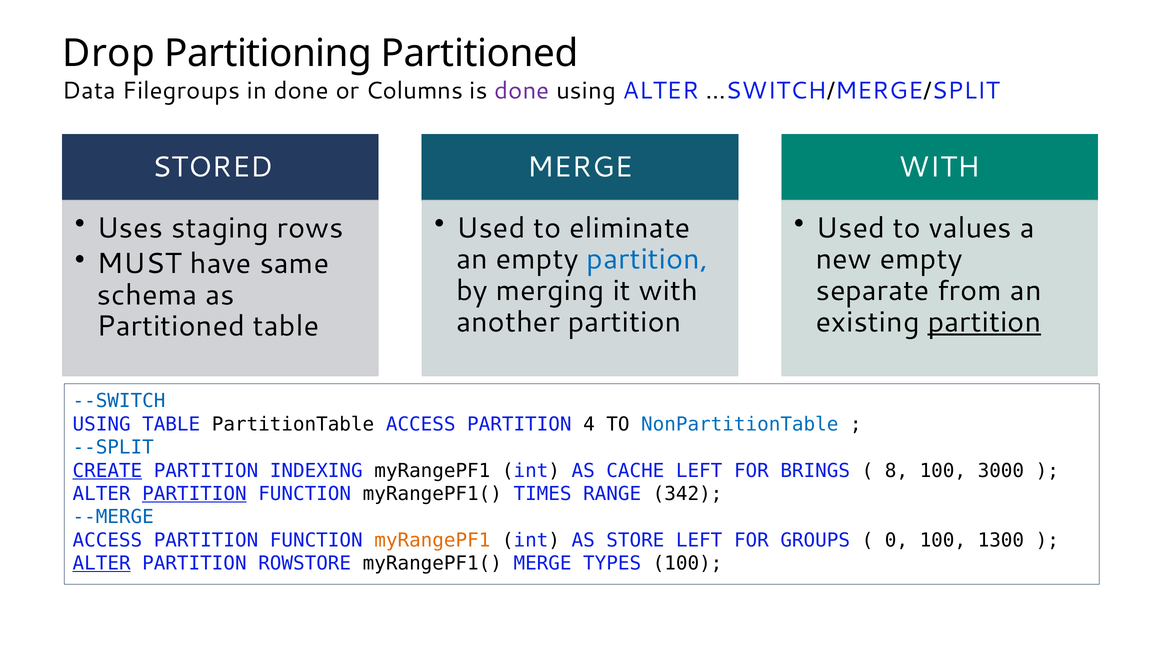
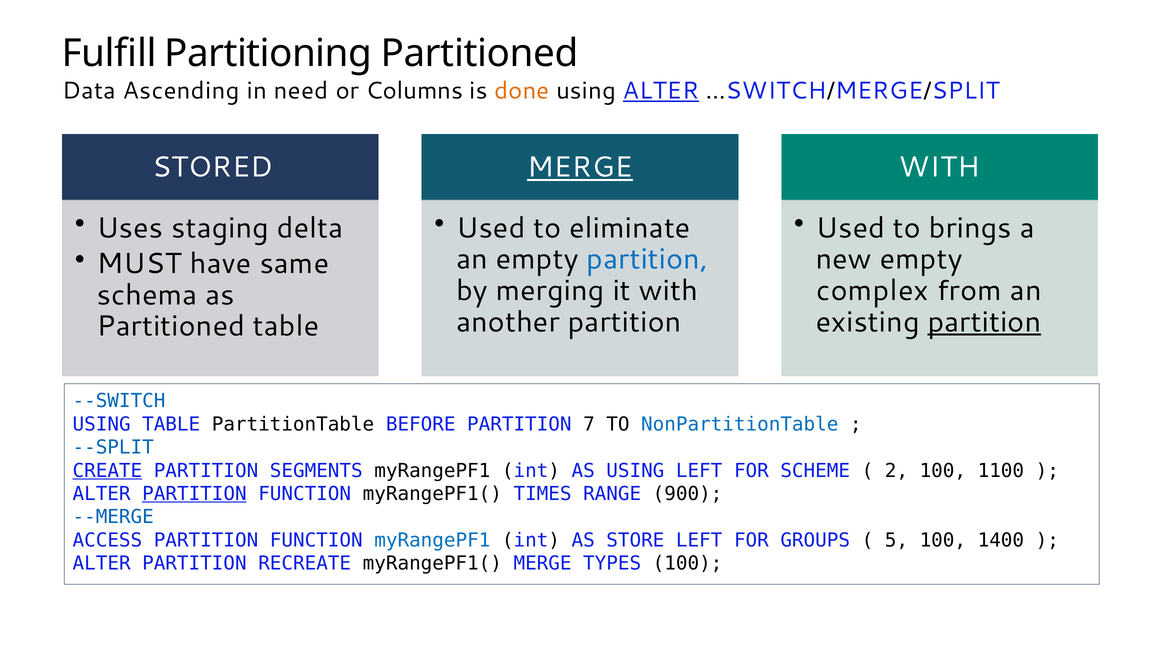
Drop: Drop -> Fulfill
Filegroups: Filegroups -> Ascending
in done: done -> need
done at (522, 91) colour: purple -> orange
ALTER at (661, 91) underline: none -> present
MERGE at (580, 168) underline: none -> present
rows: rows -> delta
values: values -> brings
separate: separate -> complex
PartitionTable ACCESS: ACCESS -> BEFORE
4: 4 -> 7
INDEXING: INDEXING -> SEGMENTS
AS CACHE: CACHE -> USING
BRINGS: BRINGS -> SCHEME
8: 8 -> 2
3000: 3000 -> 1100
342: 342 -> 900
myRangePF1 at (432, 541) colour: orange -> blue
0: 0 -> 5
1300: 1300 -> 1400
ALTER at (102, 564) underline: present -> none
ROWSTORE: ROWSTORE -> RECREATE
